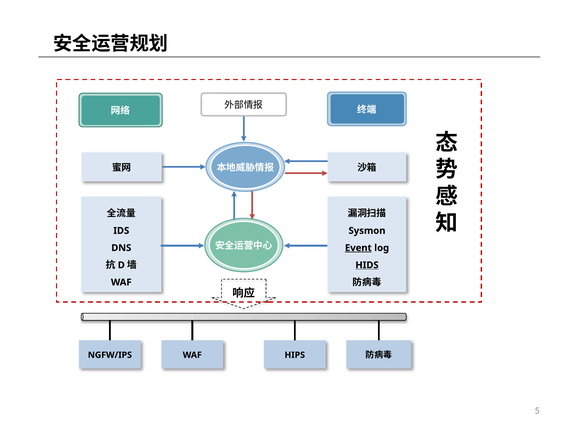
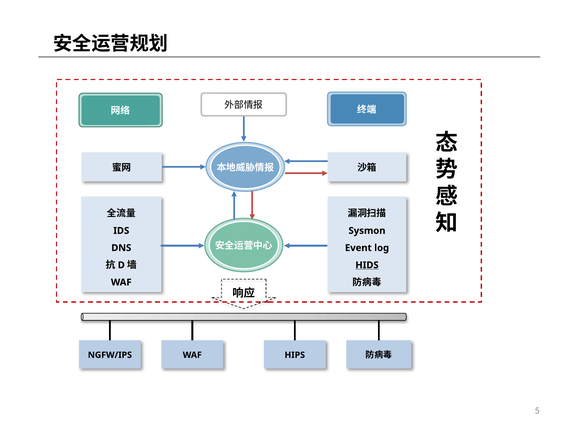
Event underline: present -> none
